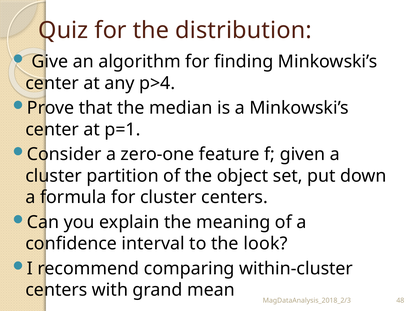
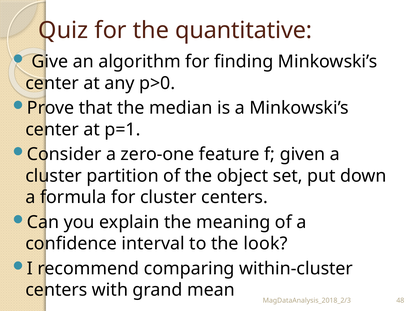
distribution: distribution -> quantitative
p>4: p>4 -> p>0
